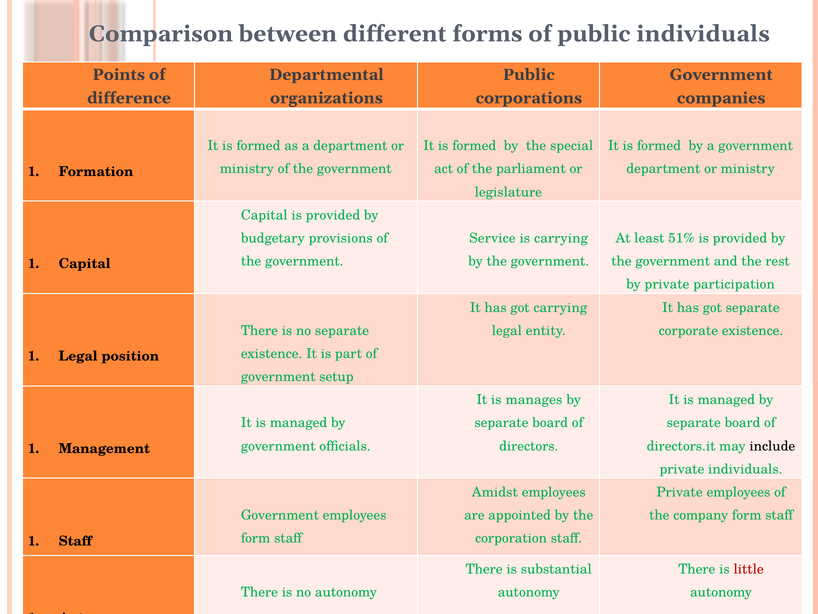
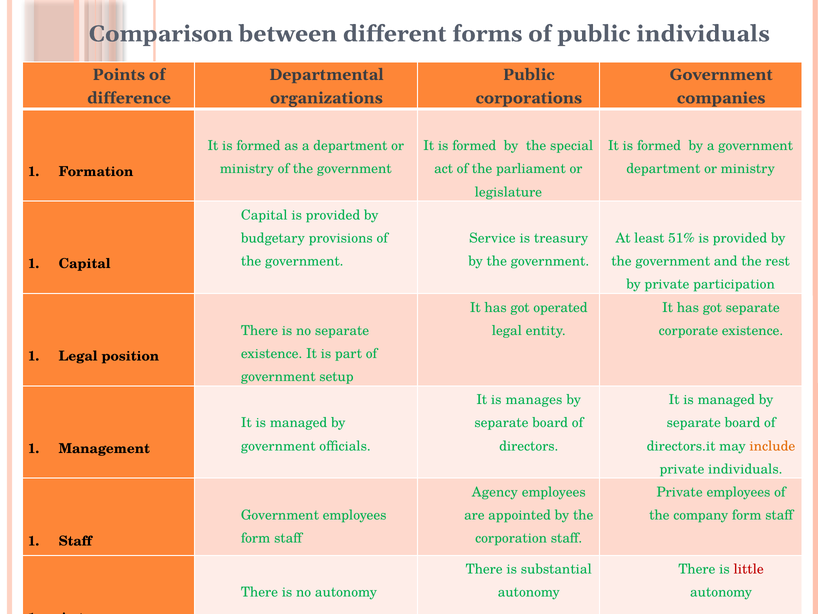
is carrying: carrying -> treasury
got carrying: carrying -> operated
include colour: black -> orange
Amidst: Amidst -> Agency
